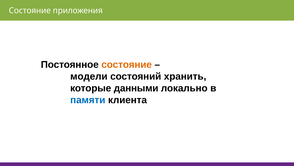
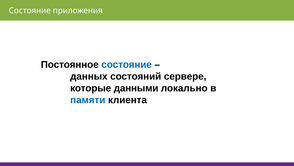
состояние at (127, 64) colour: orange -> blue
модели: модели -> данных
хранить: хранить -> сервере
